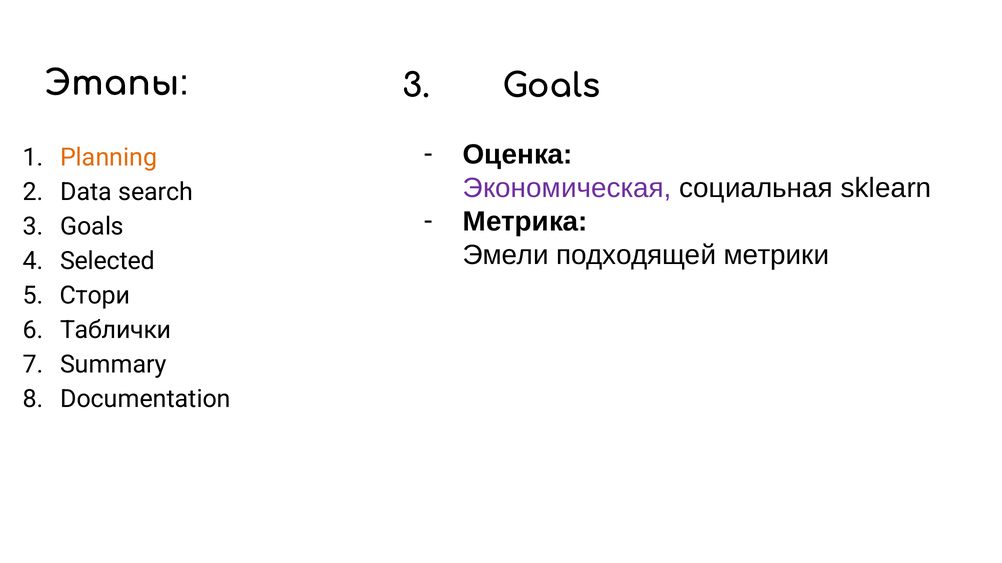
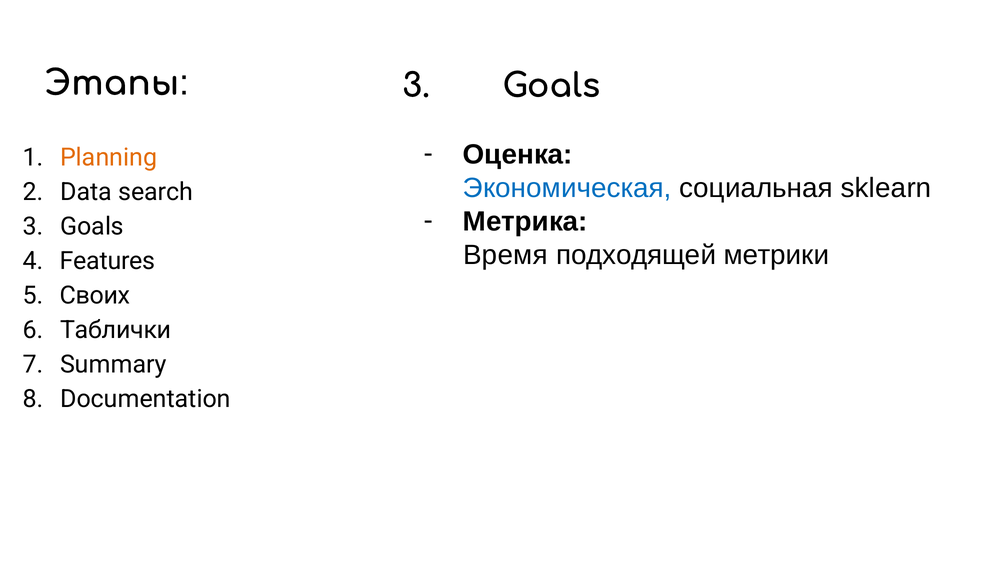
Экономическая colour: purple -> blue
Эмели: Эмели -> Время
Selected: Selected -> Features
Стори: Стори -> Своих
